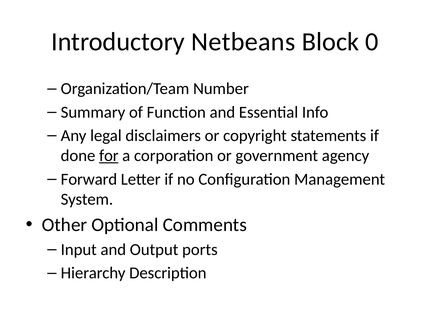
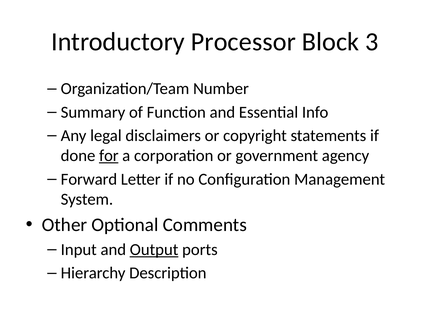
Netbeans: Netbeans -> Processor
0: 0 -> 3
Output underline: none -> present
